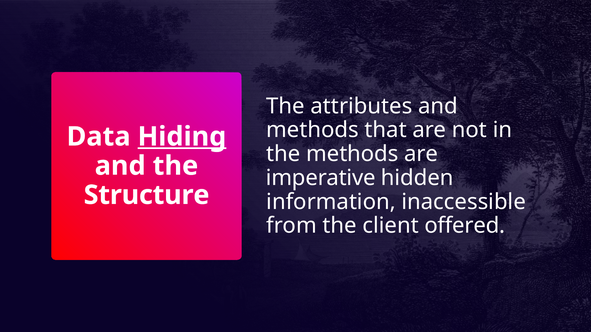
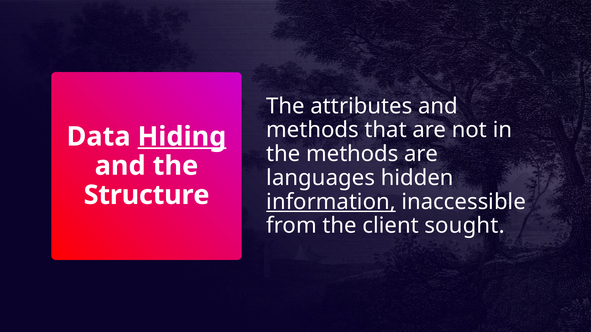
imperative: imperative -> languages
information underline: none -> present
offered: offered -> sought
